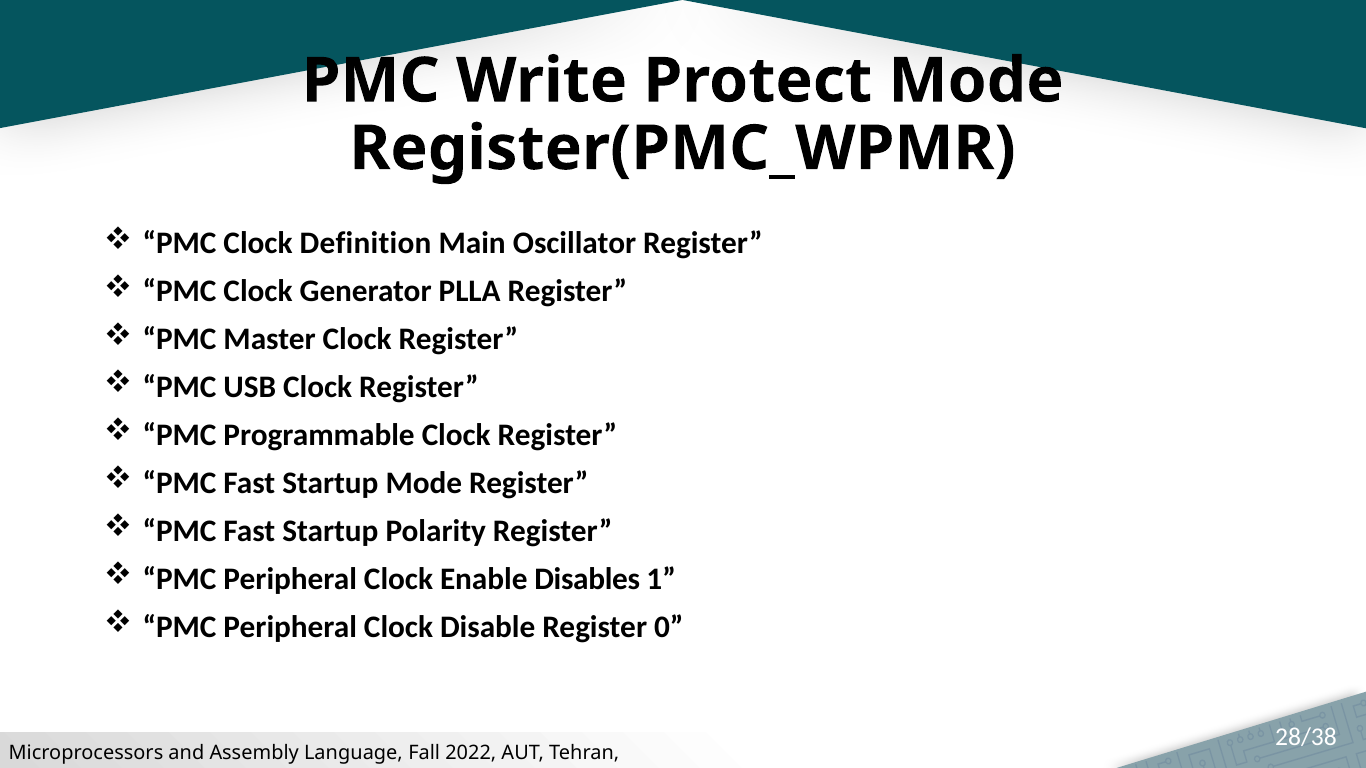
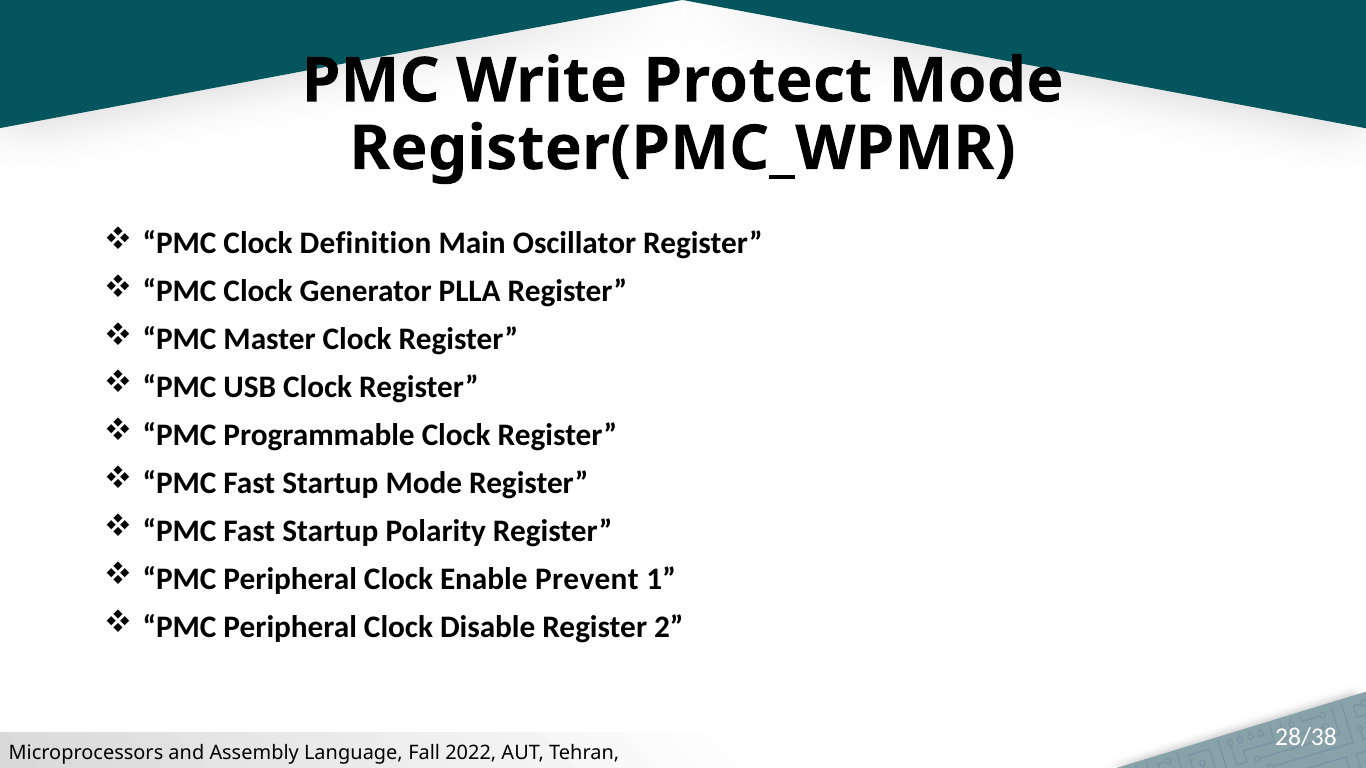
Disables: Disables -> Prevent
0: 0 -> 2
